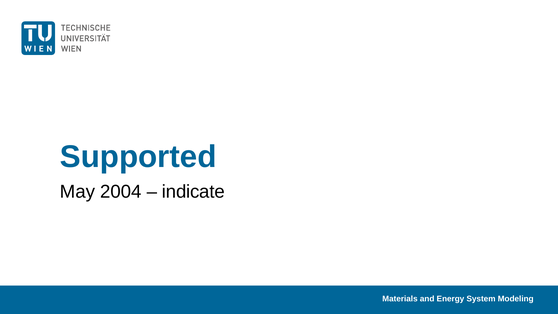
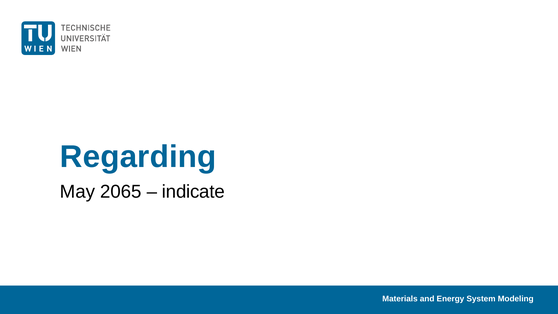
Supported: Supported -> Regarding
2004: 2004 -> 2065
